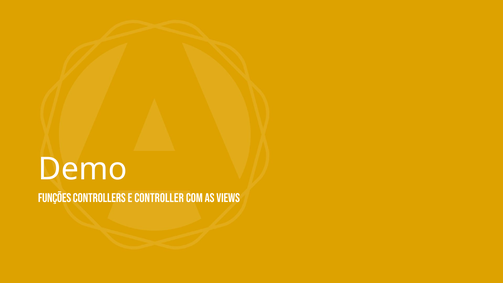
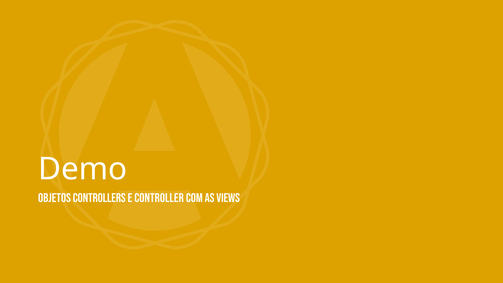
Funções: Funções -> Objetos
